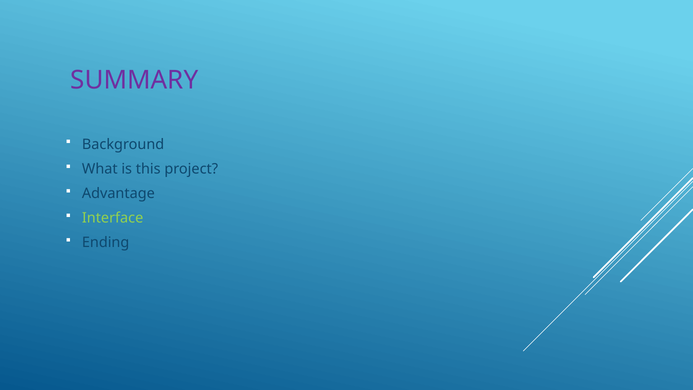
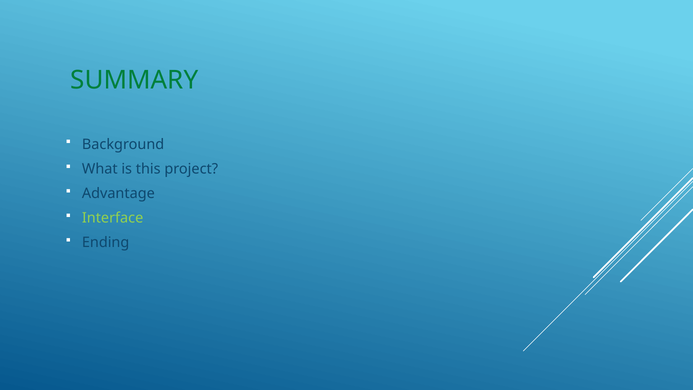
SUMMARY colour: purple -> green
